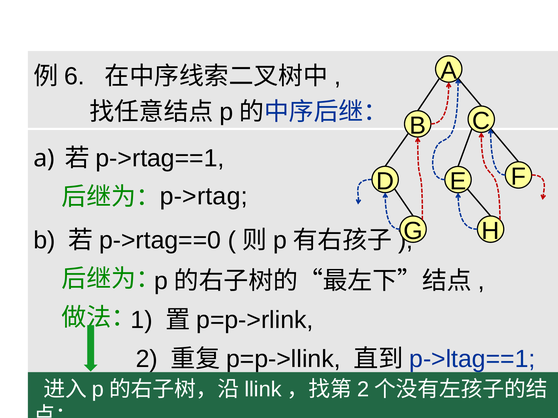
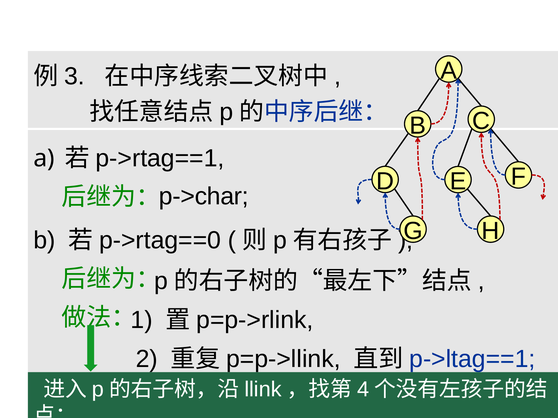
6: 6 -> 3
p->rtag: p->rtag -> p->char
2 at (363, 390): 2 -> 4
